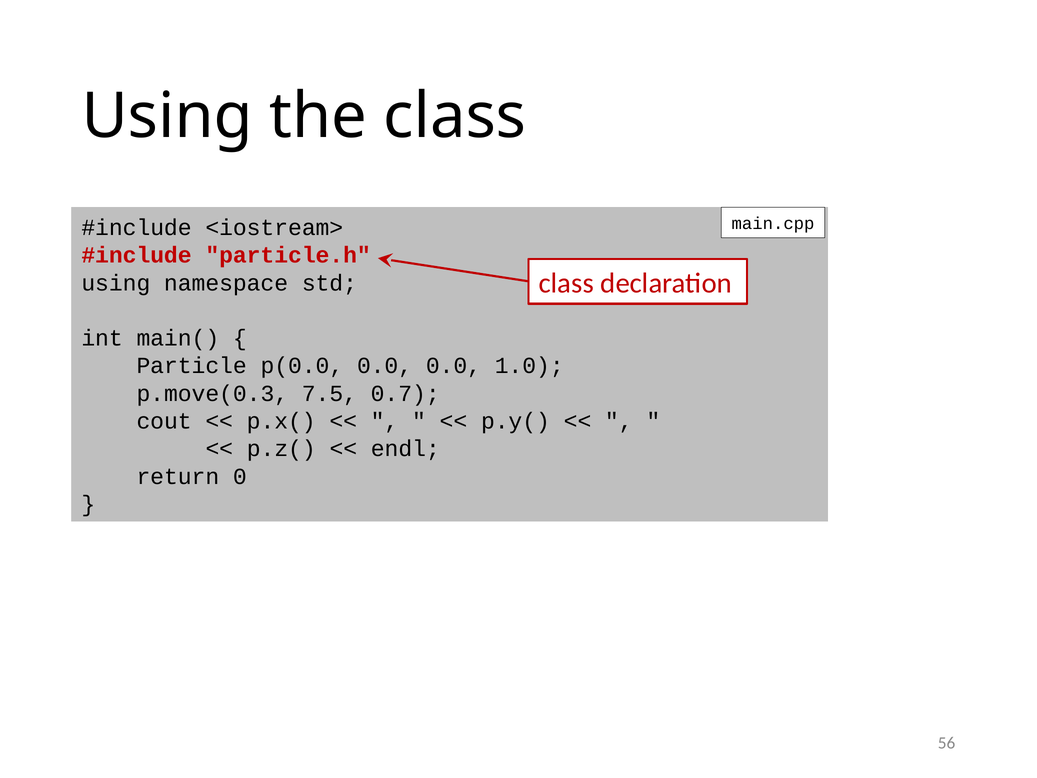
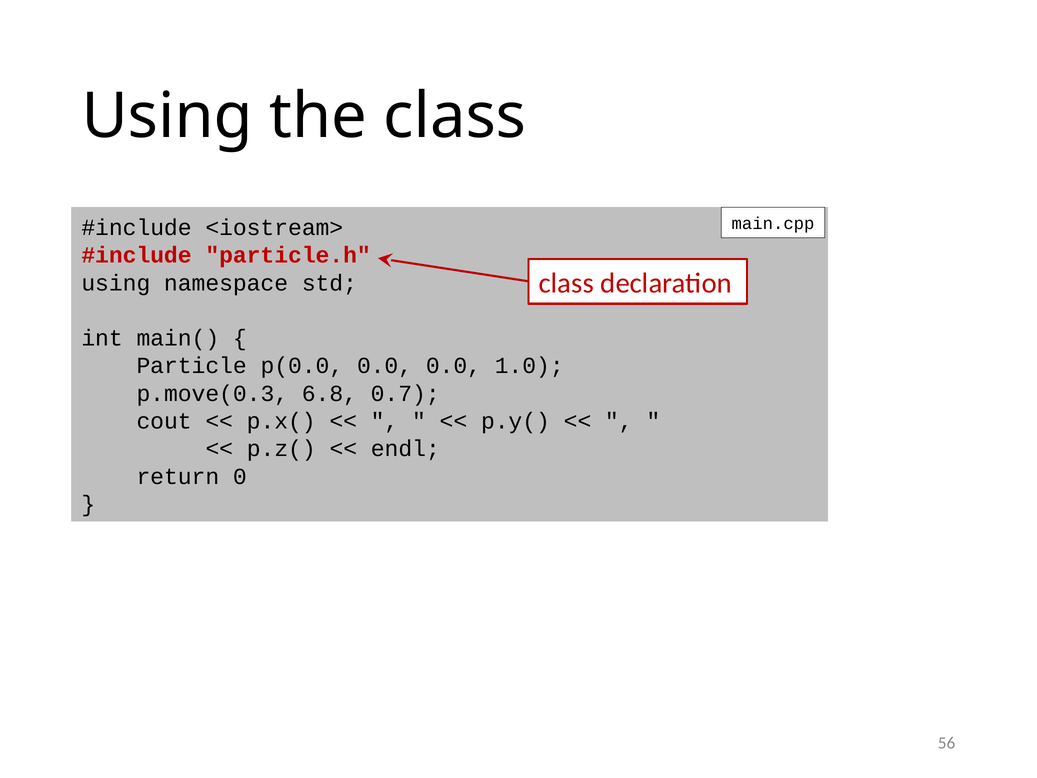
7.5: 7.5 -> 6.8
